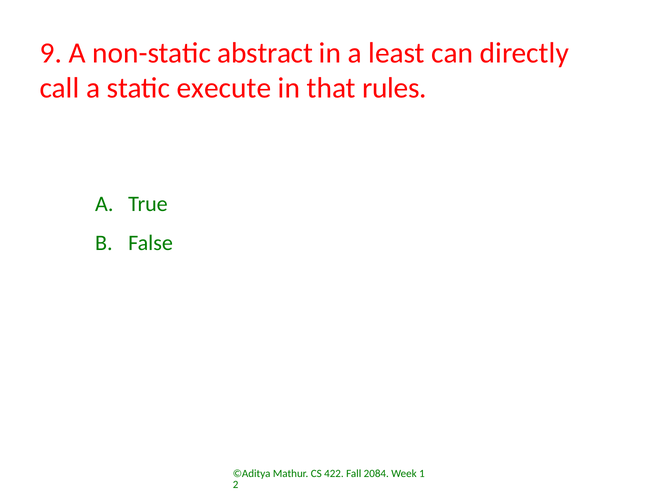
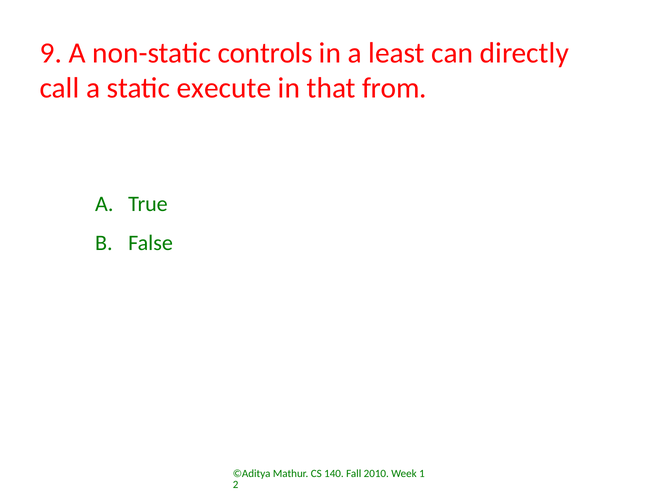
abstract: abstract -> controls
rules: rules -> from
422: 422 -> 140
2084: 2084 -> 2010
